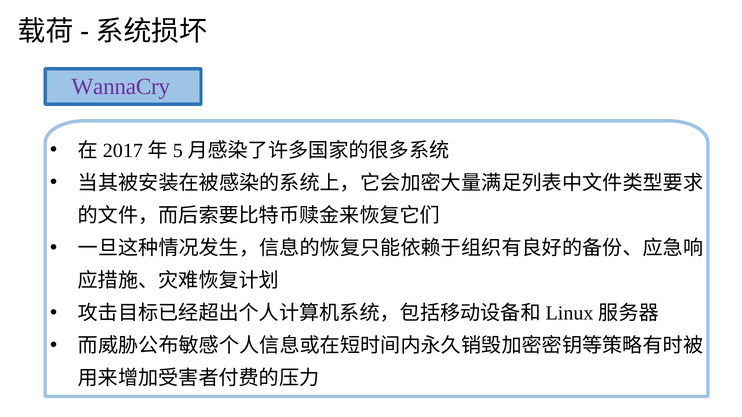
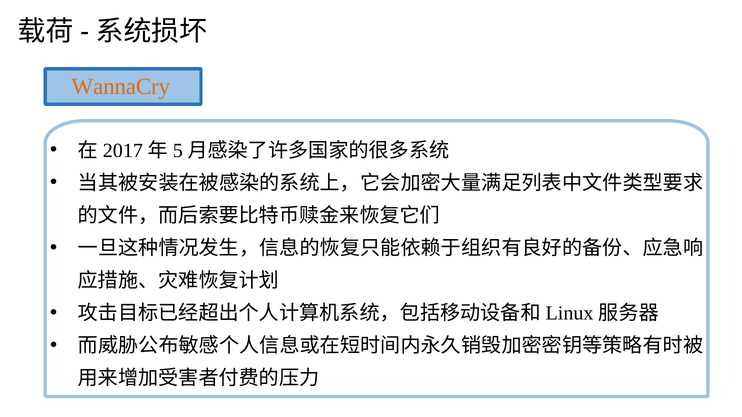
WannaCry colour: purple -> orange
